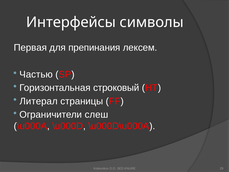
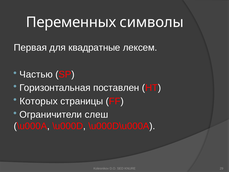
Интерфейсы: Интерфейсы -> Переменных
препинания: препинания -> квадратные
строковый: строковый -> поставлен
Литерал: Литерал -> Которых
